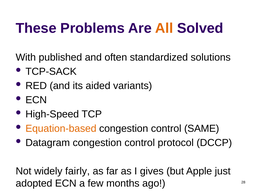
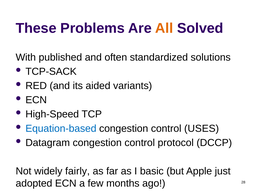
Equation-based colour: orange -> blue
SAME: SAME -> USES
gives: gives -> basic
